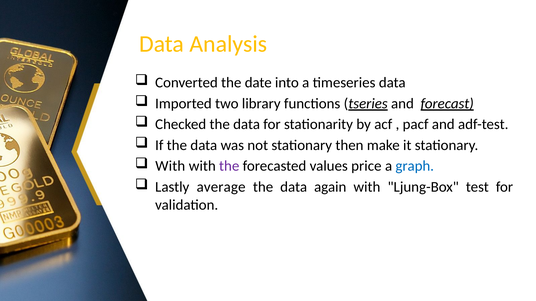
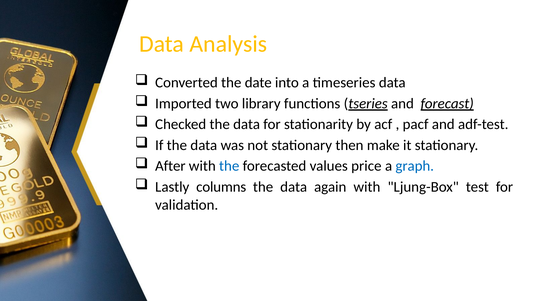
With at (170, 166): With -> After
the at (229, 166) colour: purple -> blue
average: average -> columns
